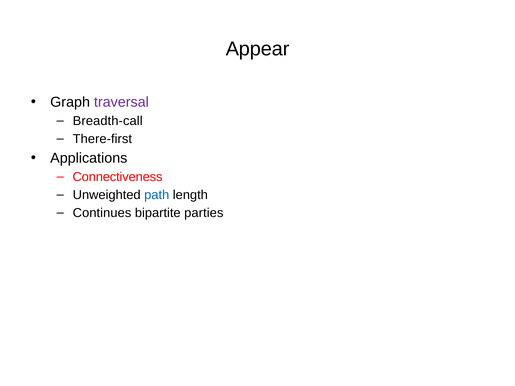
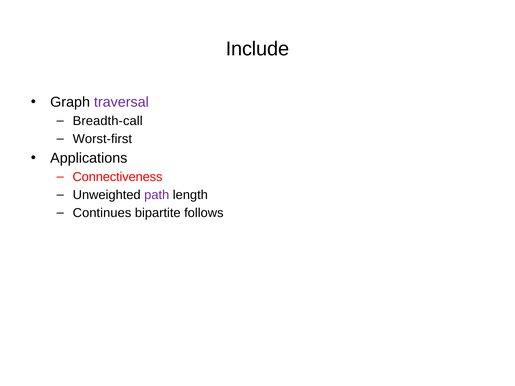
Appear: Appear -> Include
There-first: There-first -> Worst-first
path colour: blue -> purple
parties: parties -> follows
